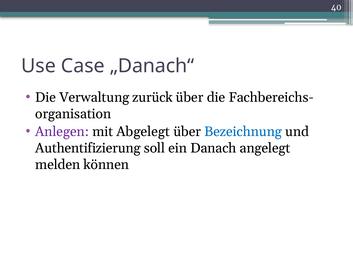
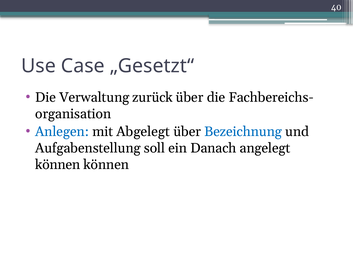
„Danach“: „Danach“ -> „Gesetzt“
Anlegen colour: purple -> blue
Authentifizierung: Authentifizierung -> Aufgabenstellung
melden at (58, 165): melden -> können
